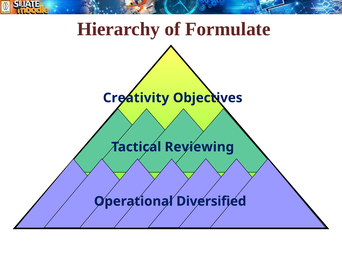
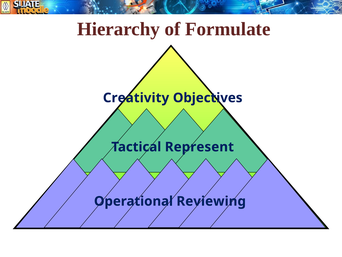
Reviewing: Reviewing -> Represent
Diversified: Diversified -> Reviewing
